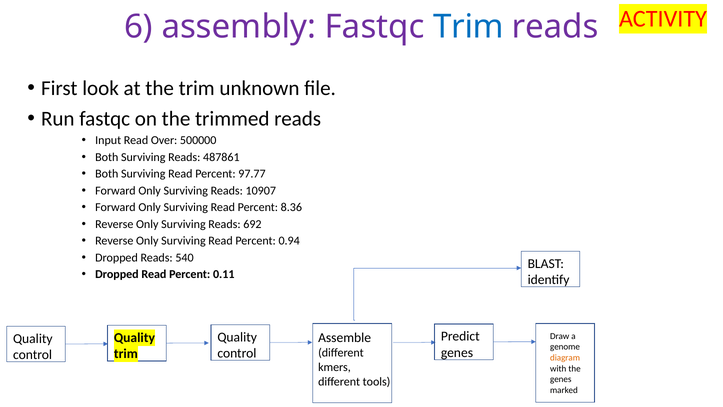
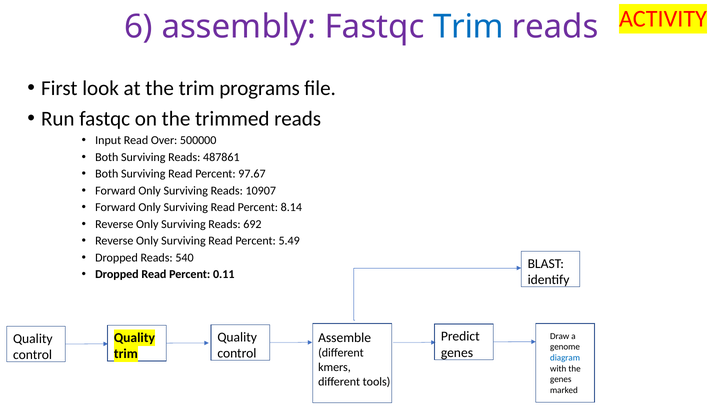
unknown: unknown -> programs
97.77: 97.77 -> 97.67
8.36: 8.36 -> 8.14
0.94: 0.94 -> 5.49
diagram colour: orange -> blue
